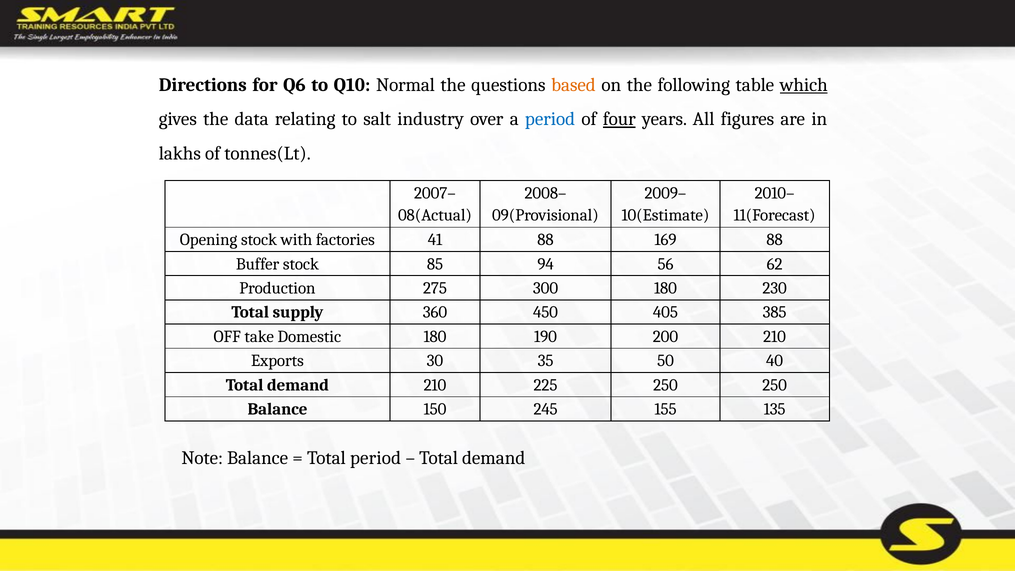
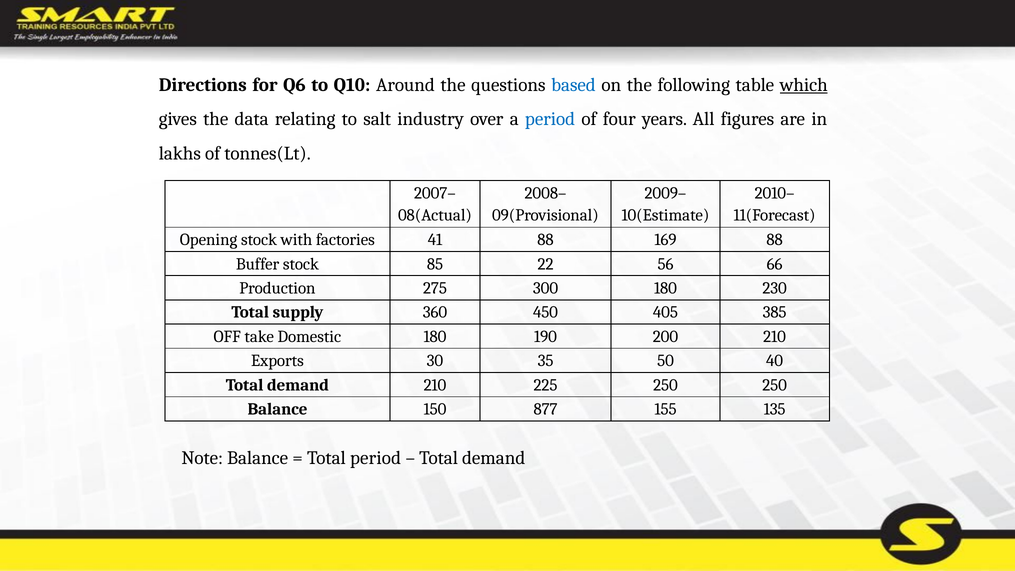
Normal: Normal -> Around
based colour: orange -> blue
four underline: present -> none
94: 94 -> 22
62: 62 -> 66
245: 245 -> 877
